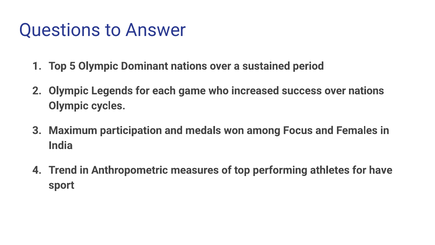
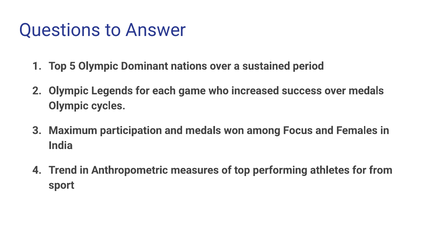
over nations: nations -> medals
have: have -> from
